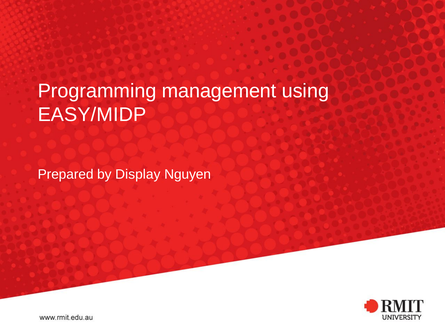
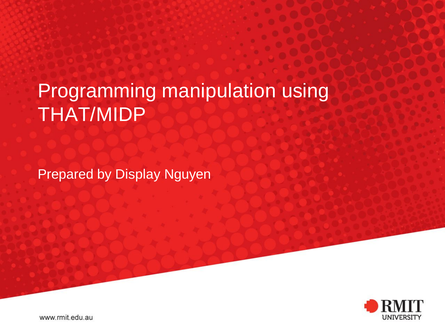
management: management -> manipulation
EASY/MIDP: EASY/MIDP -> THAT/MIDP
